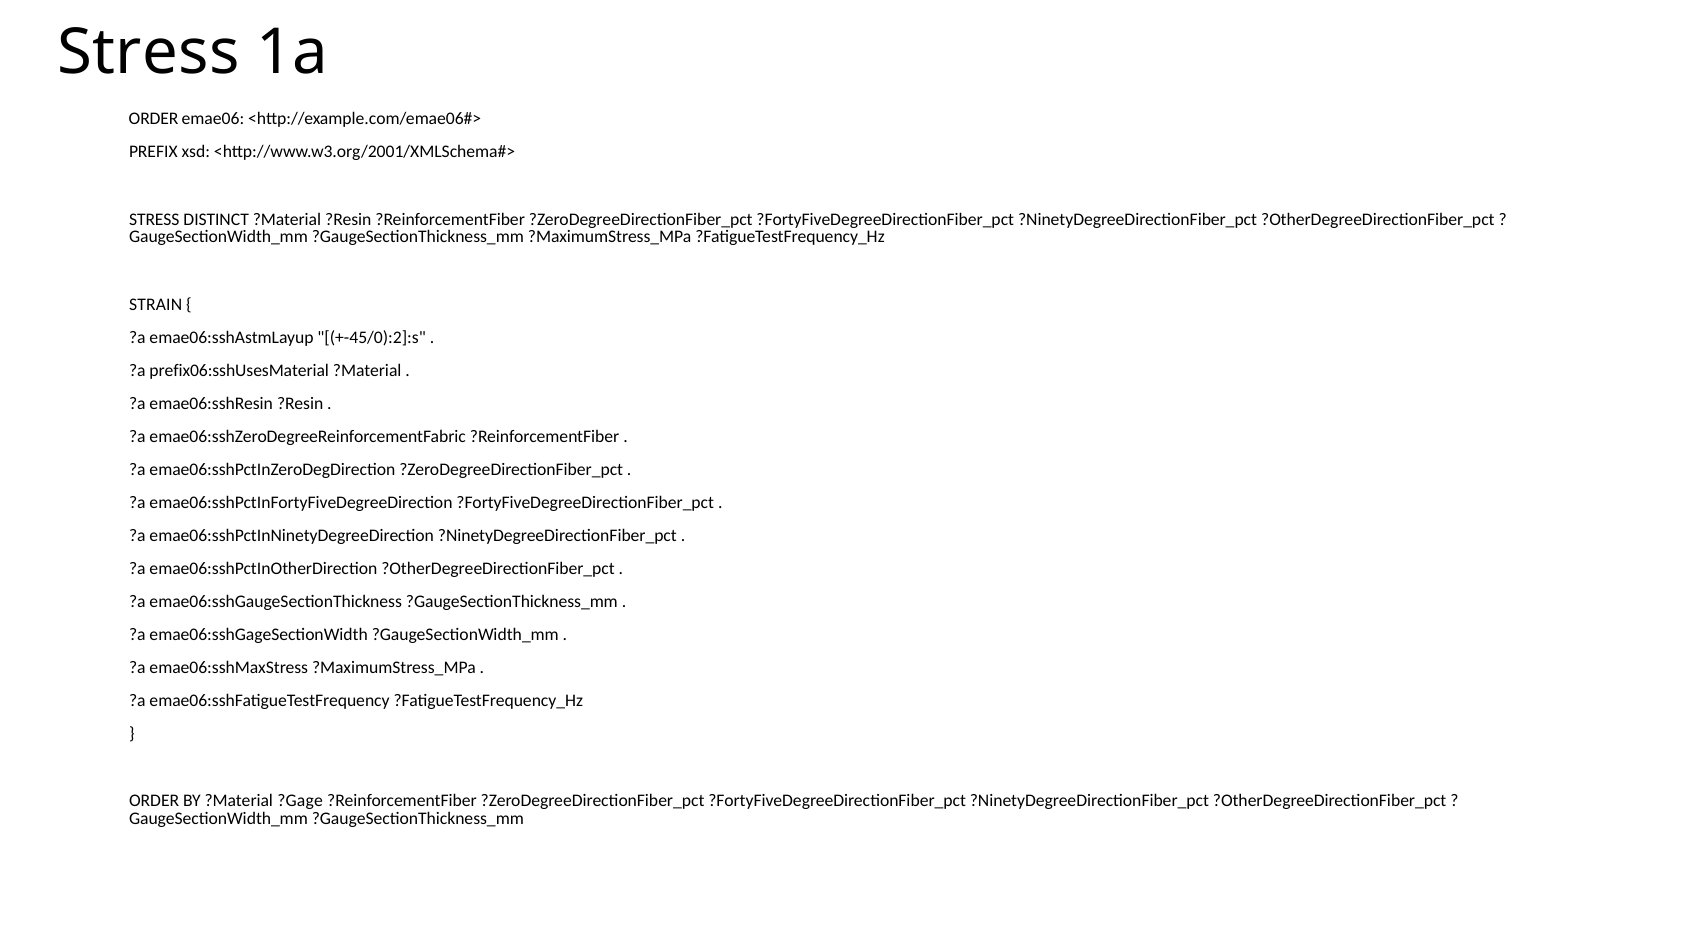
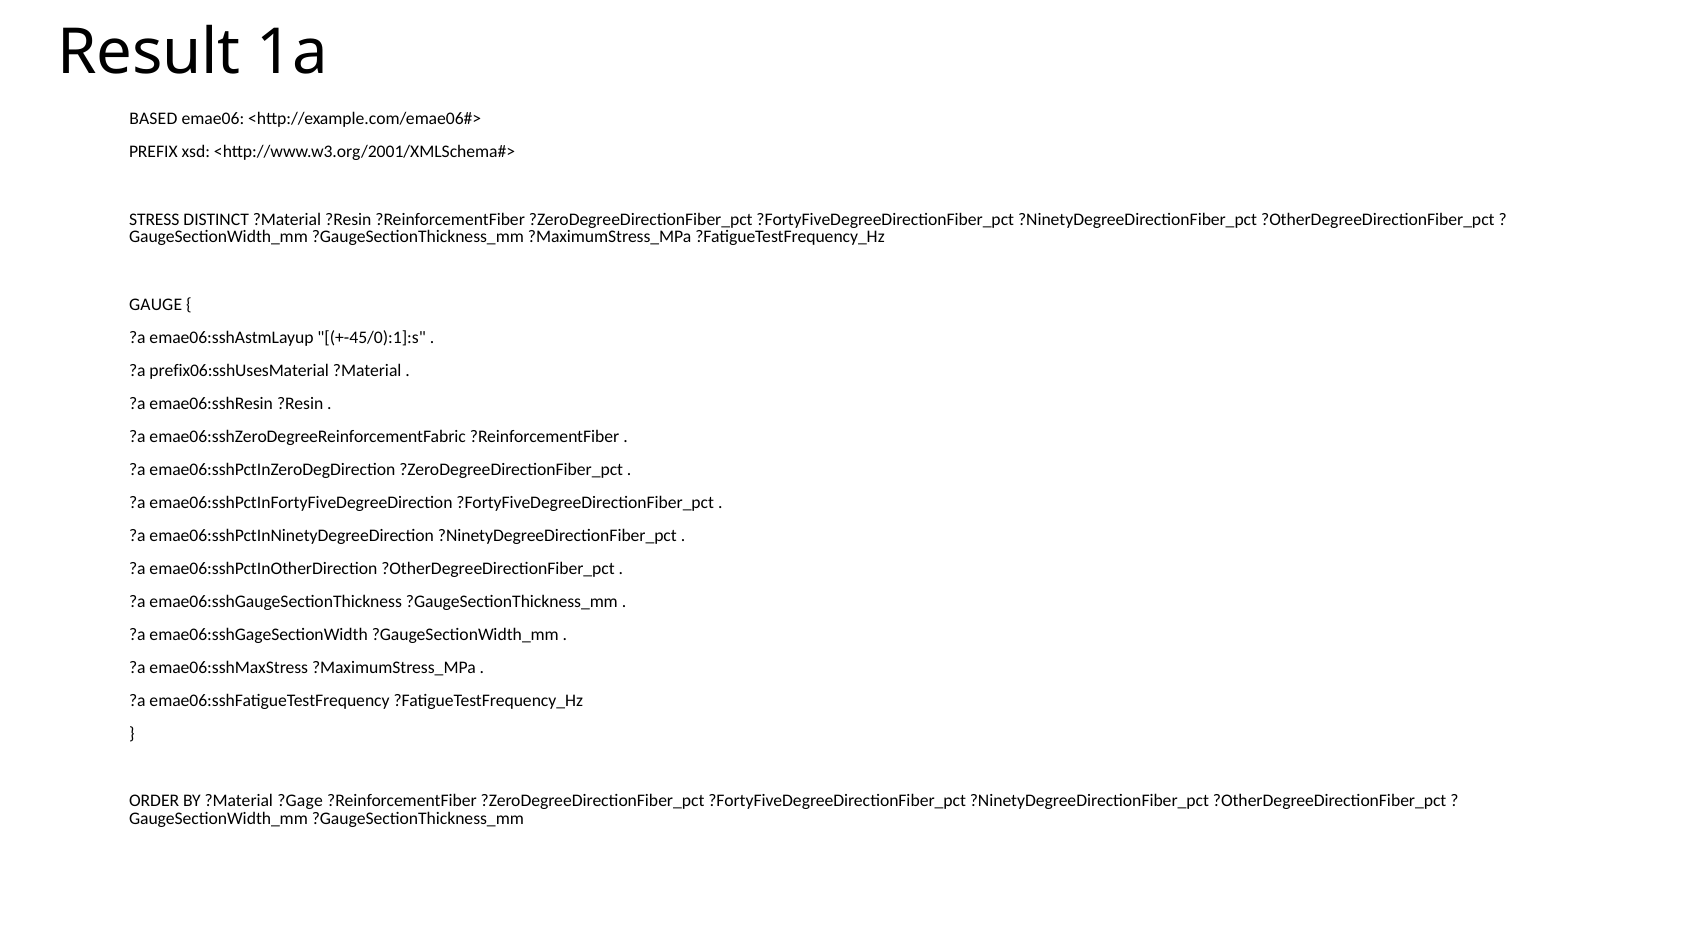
Stress at (148, 53): Stress -> Result
ORDER at (154, 119): ORDER -> BASED
STRAIN: STRAIN -> GAUGE
+-45/0):2]:s: +-45/0):2]:s -> +-45/0):1]:s
